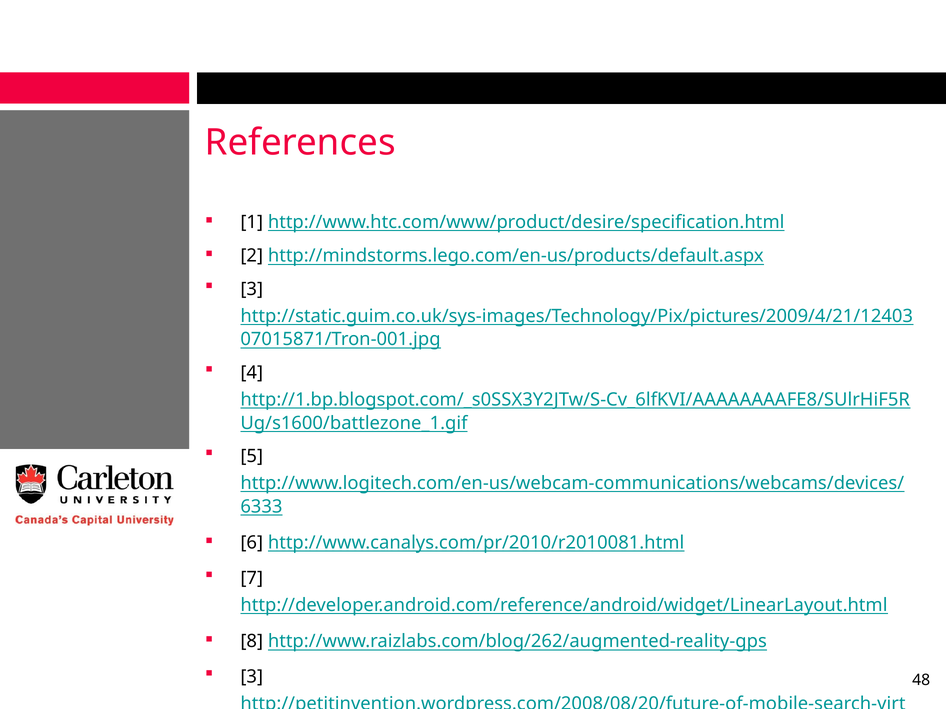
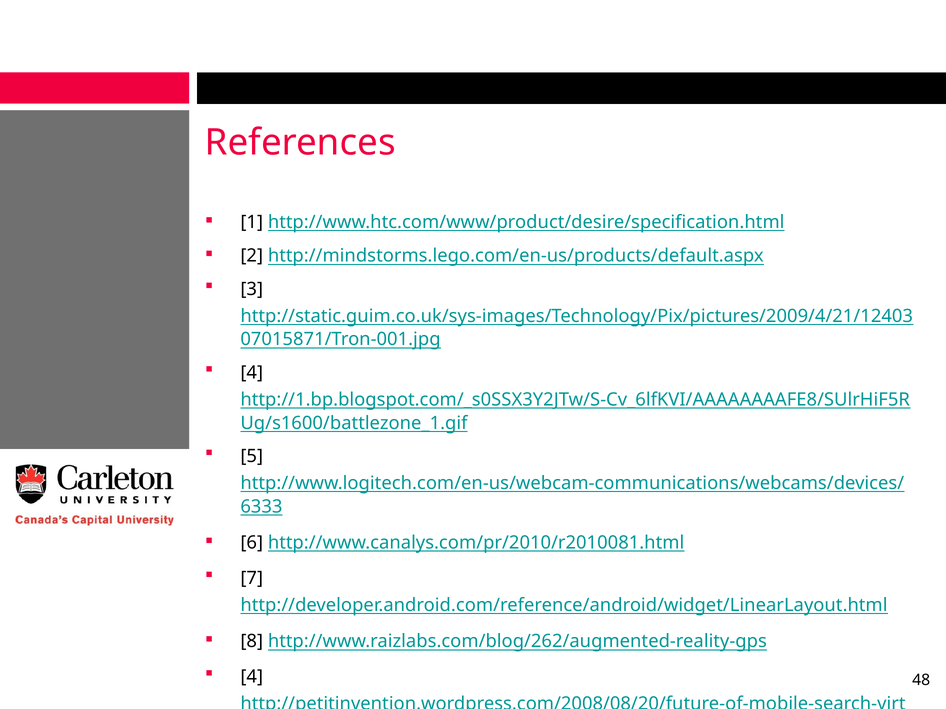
3 at (252, 677): 3 -> 4
